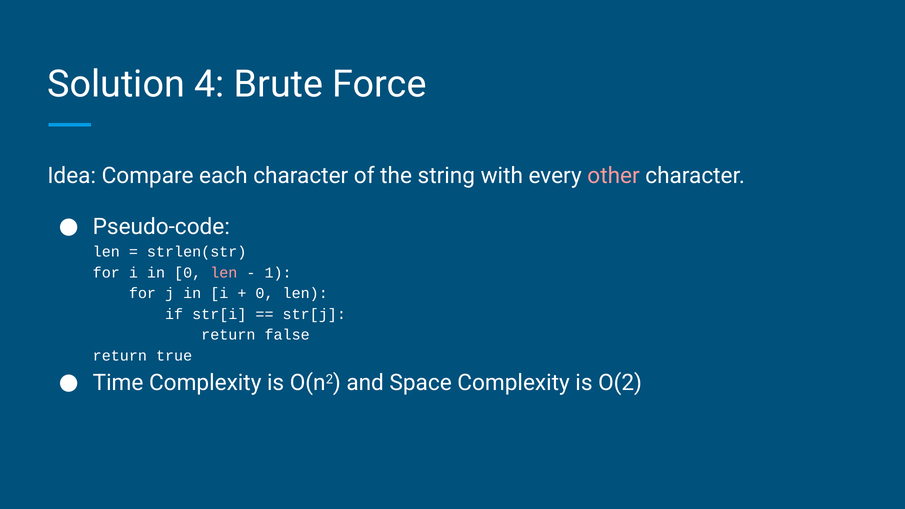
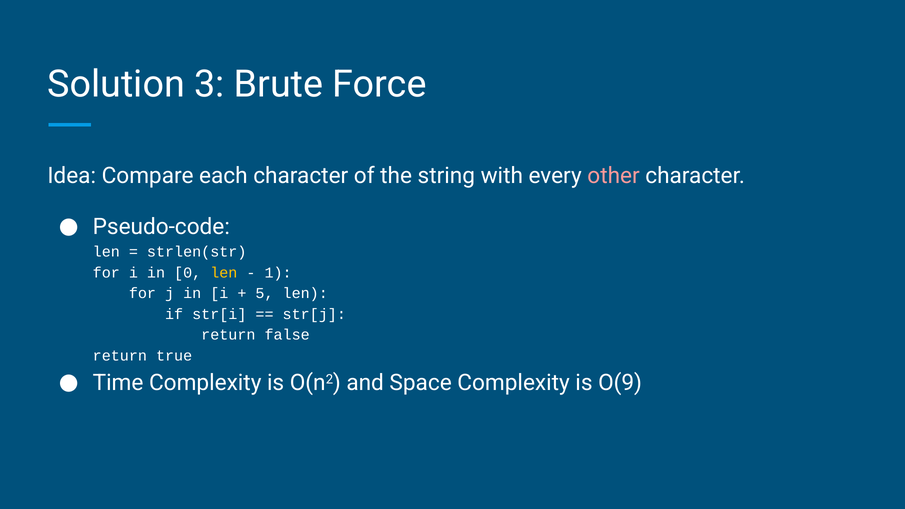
4: 4 -> 3
len at (224, 273) colour: pink -> yellow
0 at (265, 293): 0 -> 5
O(2: O(2 -> O(9
